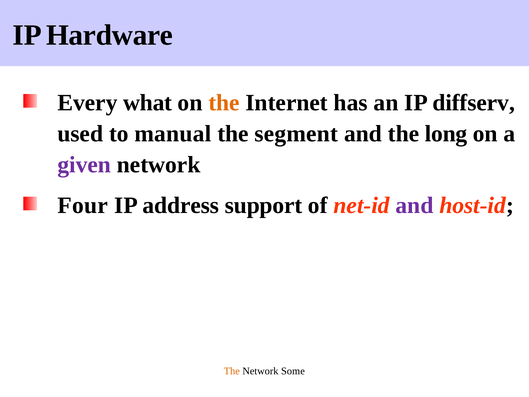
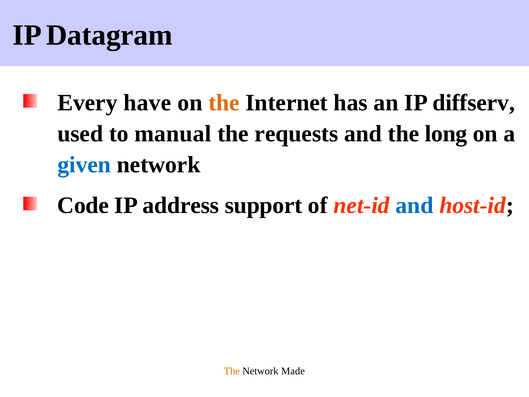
Hardware: Hardware -> Datagram
what: what -> have
segment: segment -> requests
given colour: purple -> blue
Four: Four -> Code
and at (415, 205) colour: purple -> blue
Some: Some -> Made
